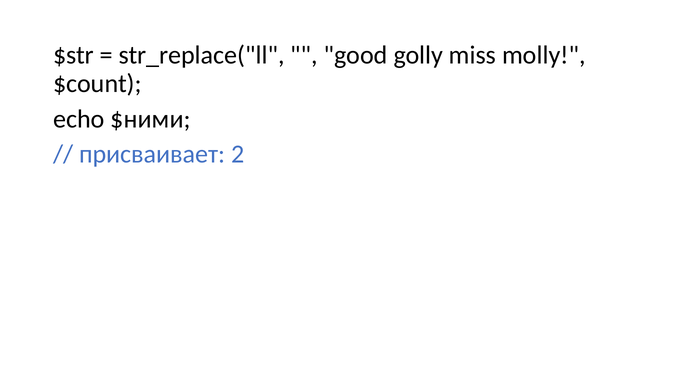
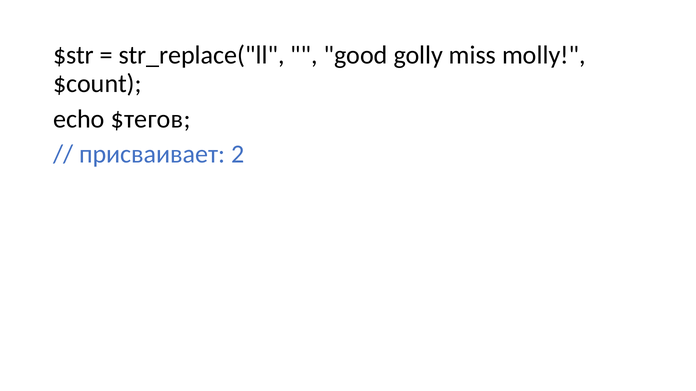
$ними: $ними -> $тегов
